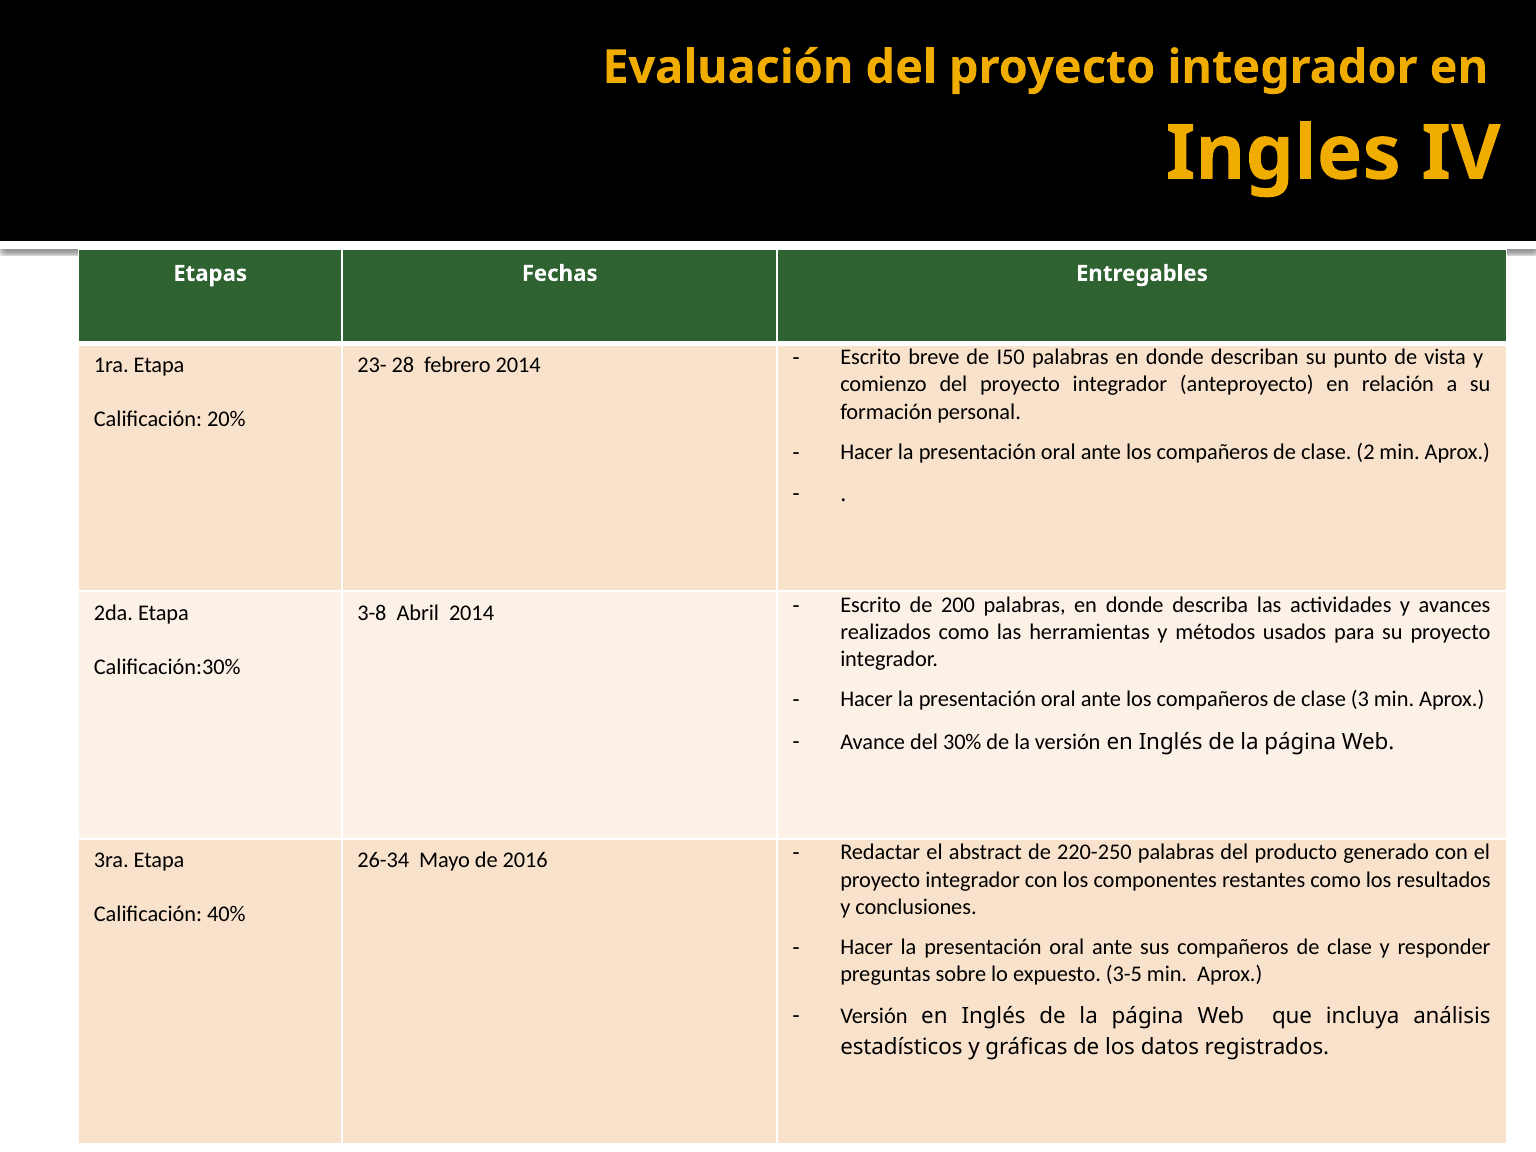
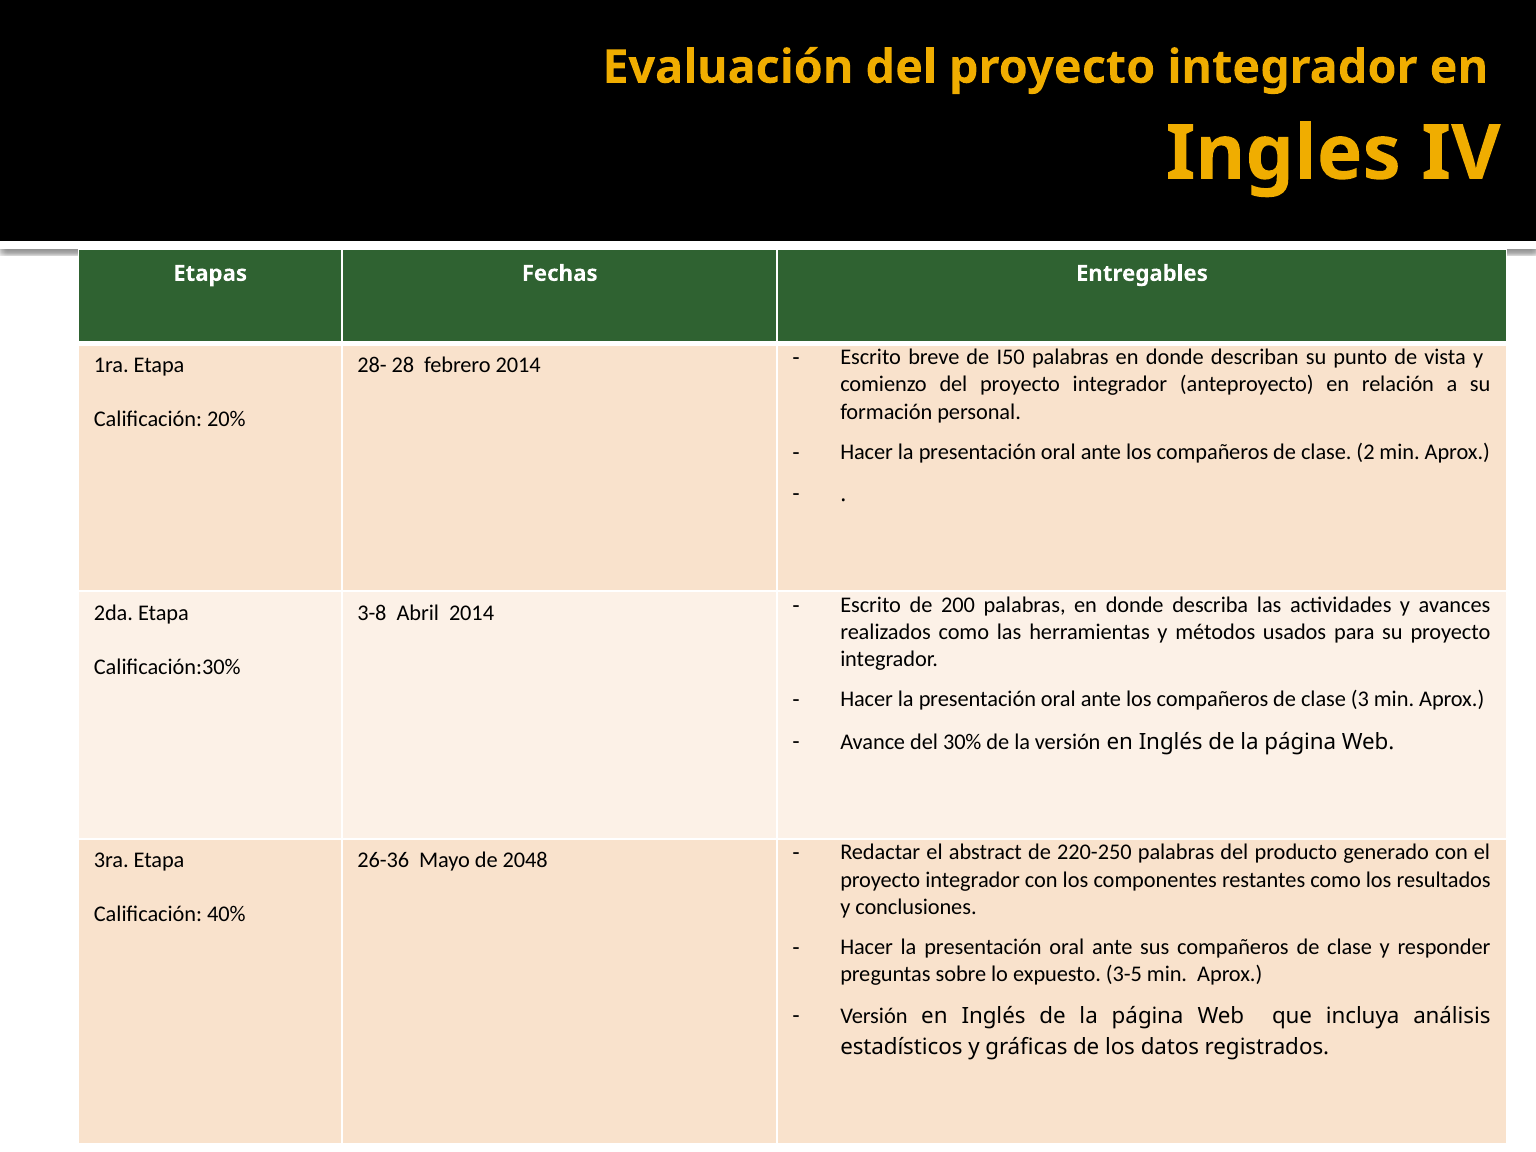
23-: 23- -> 28-
26-34: 26-34 -> 26-36
2016: 2016 -> 2048
